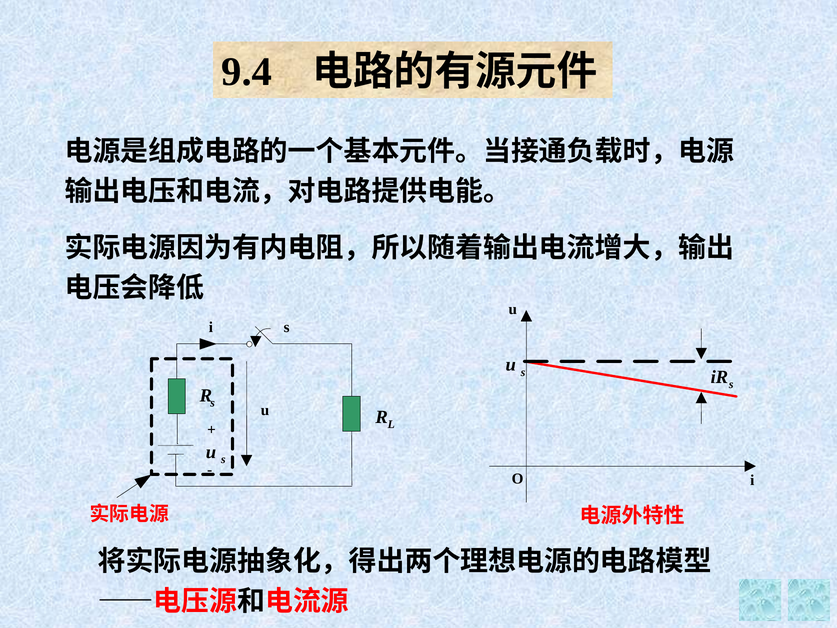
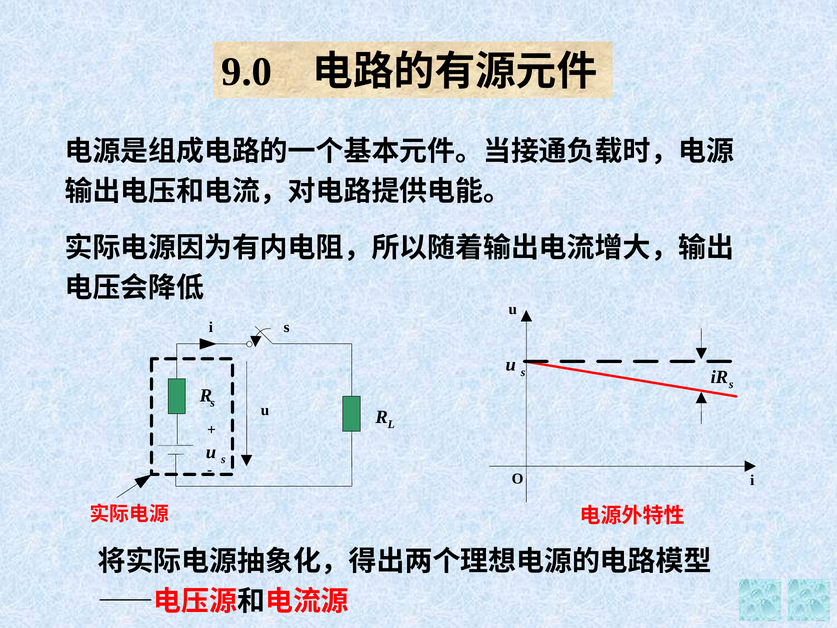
9.4: 9.4 -> 9.0
